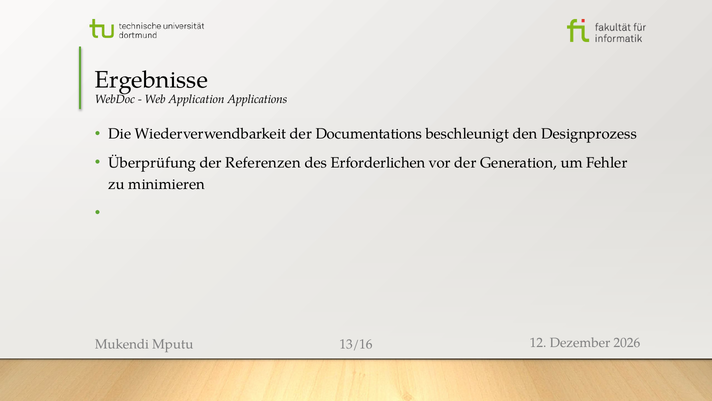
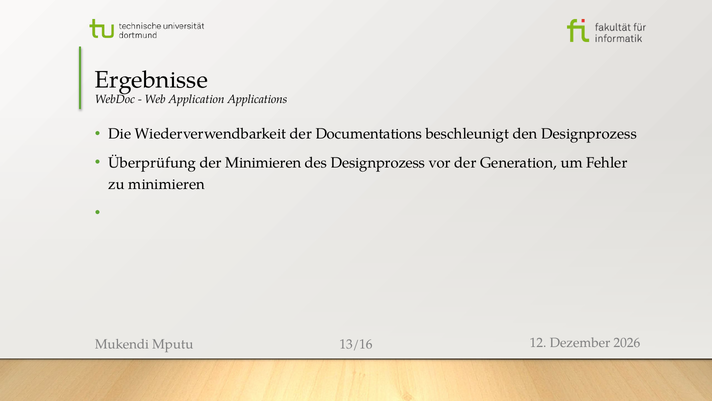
der Referenzen: Referenzen -> Minimieren
des Erforderlichen: Erforderlichen -> Designprozess
